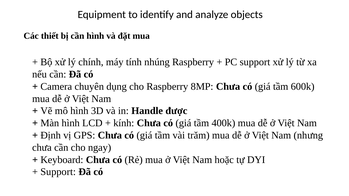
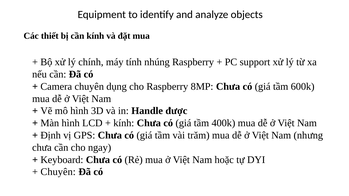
cần hình: hình -> kính
Support at (58, 172): Support -> Chuyên
